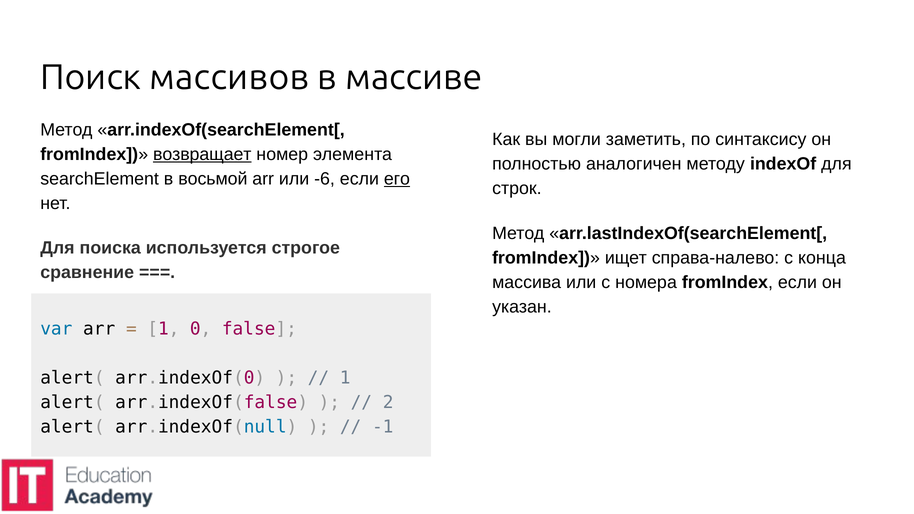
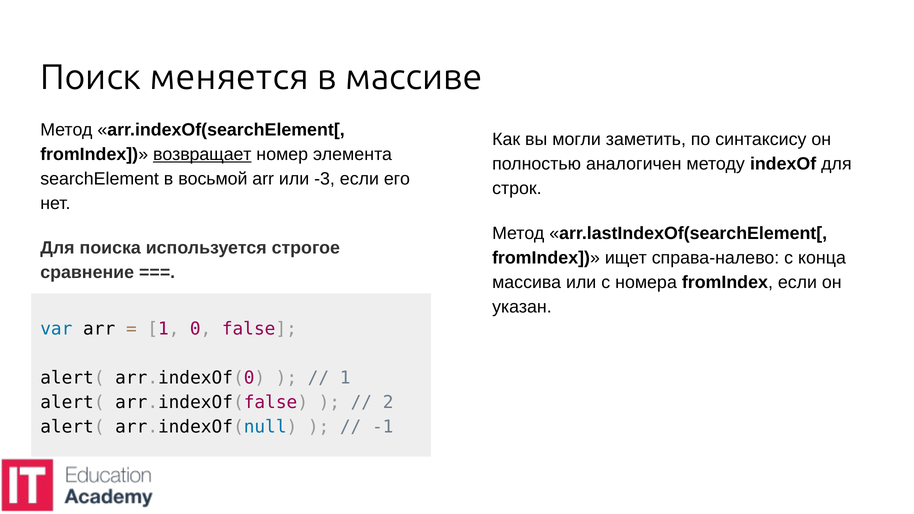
массивов: массивов -> меняется
-6: -6 -> -3
его underline: present -> none
